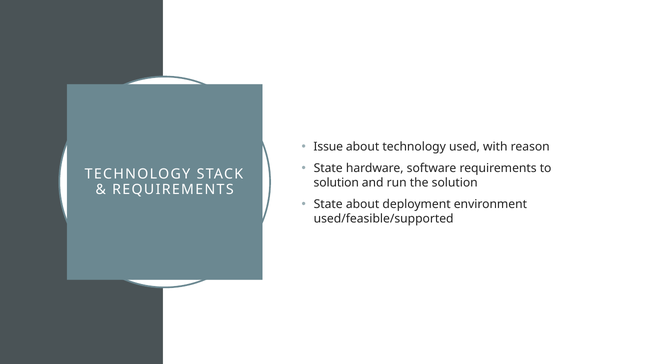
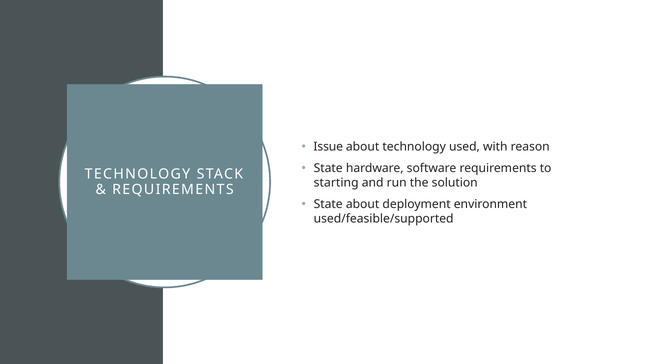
solution at (336, 183): solution -> starting
